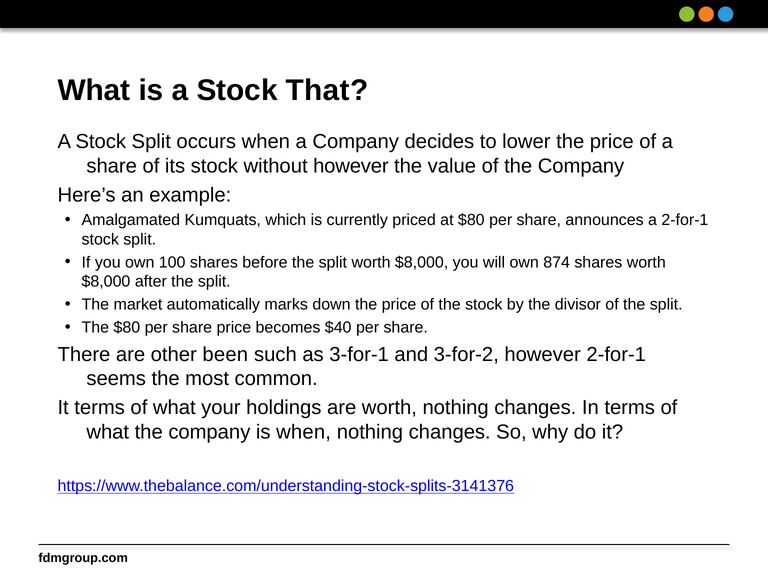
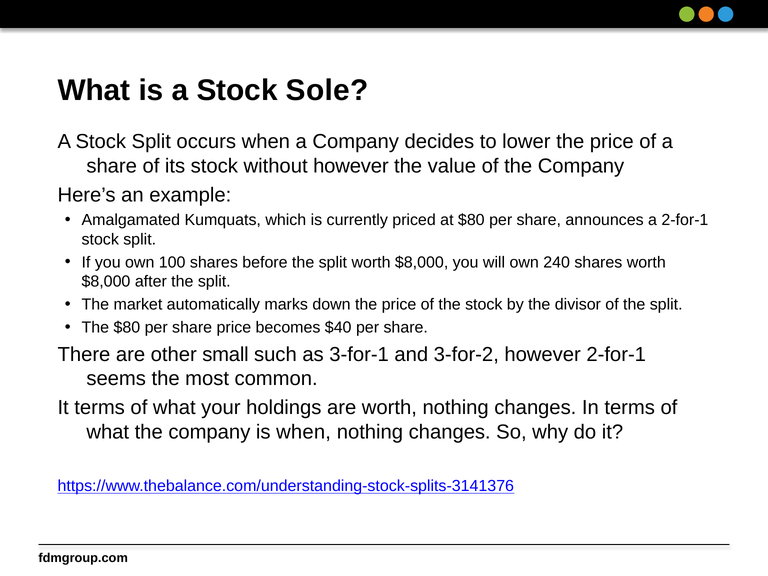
That: That -> Sole
874: 874 -> 240
been: been -> small
